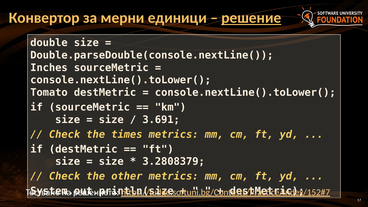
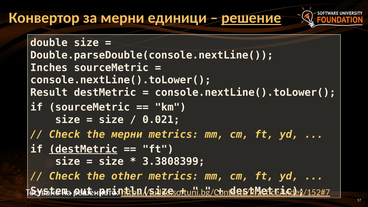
Tomato: Tomato -> Result
3.691: 3.691 -> 0.021
the times: times -> мерни
destMetric at (83, 149) underline: none -> present
3.2808379: 3.2808379 -> 3.3808399
